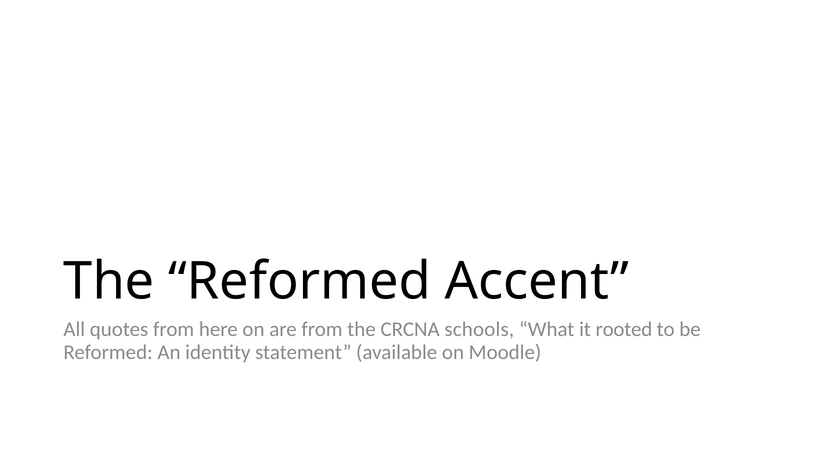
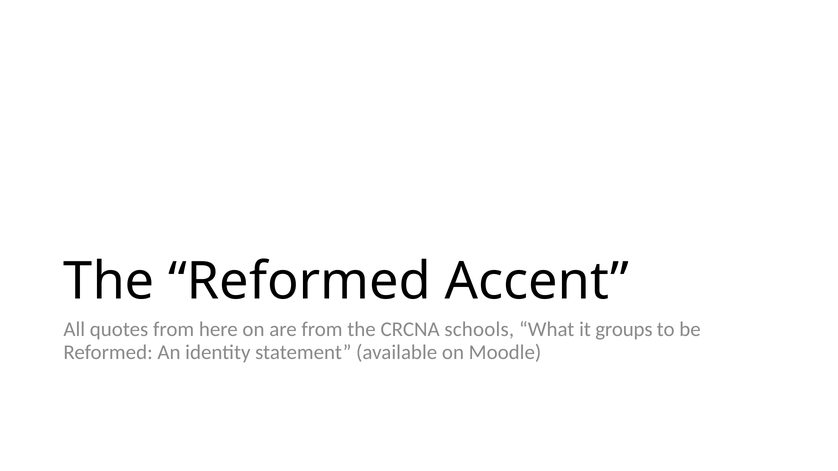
rooted: rooted -> groups
